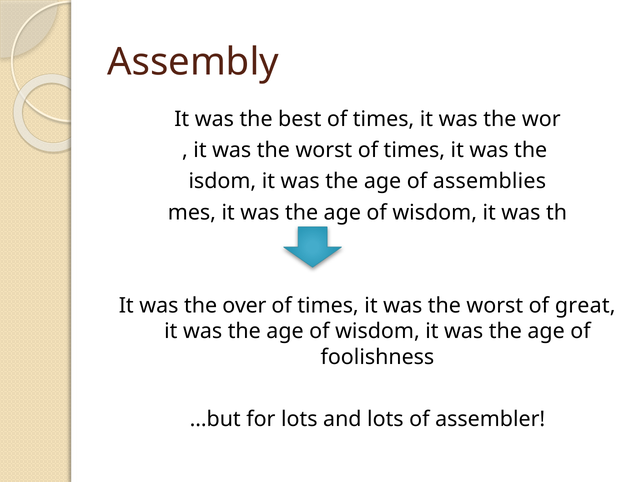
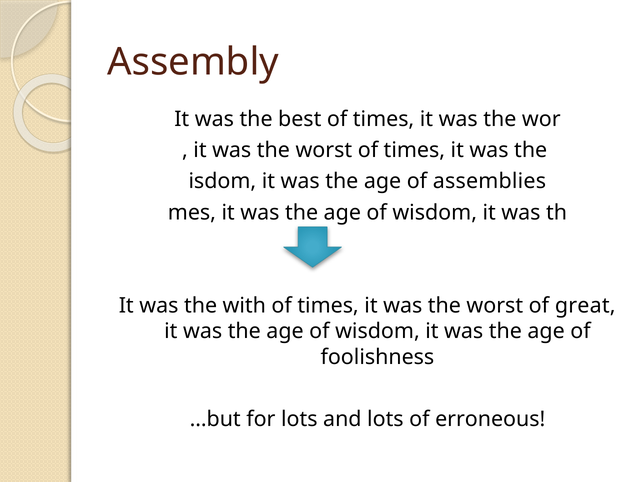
over: over -> with
assembler: assembler -> erroneous
